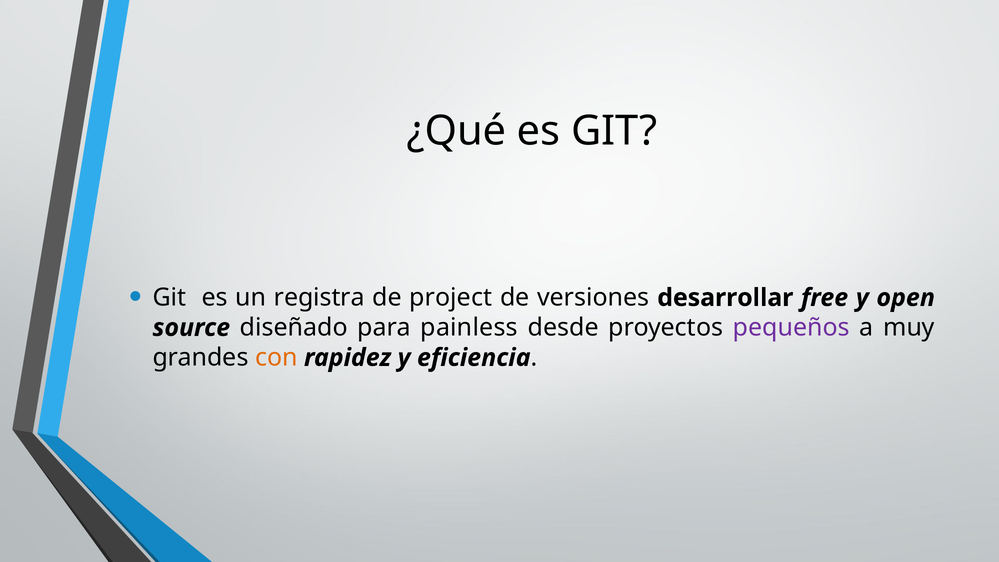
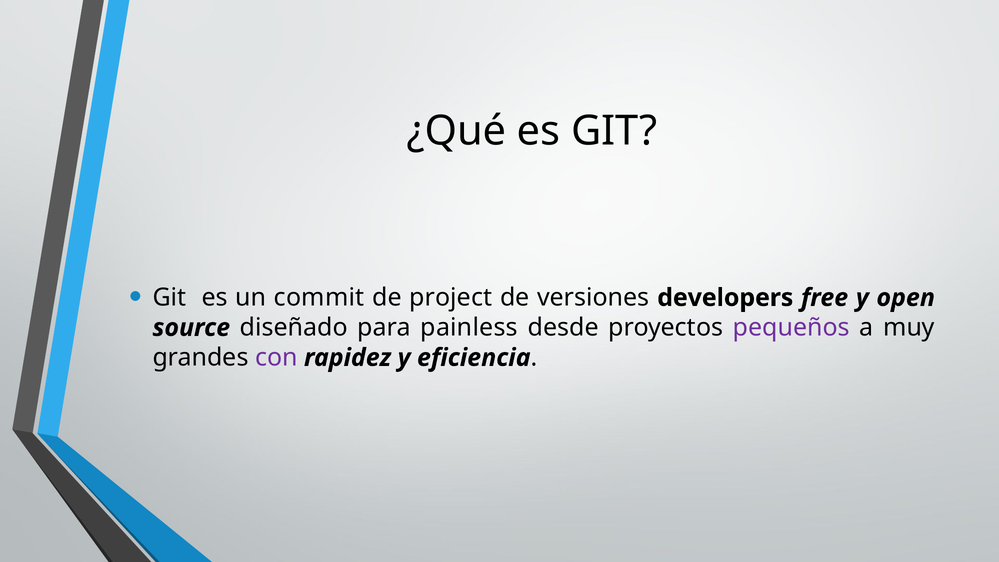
registra: registra -> commit
desarrollar: desarrollar -> developers
con colour: orange -> purple
